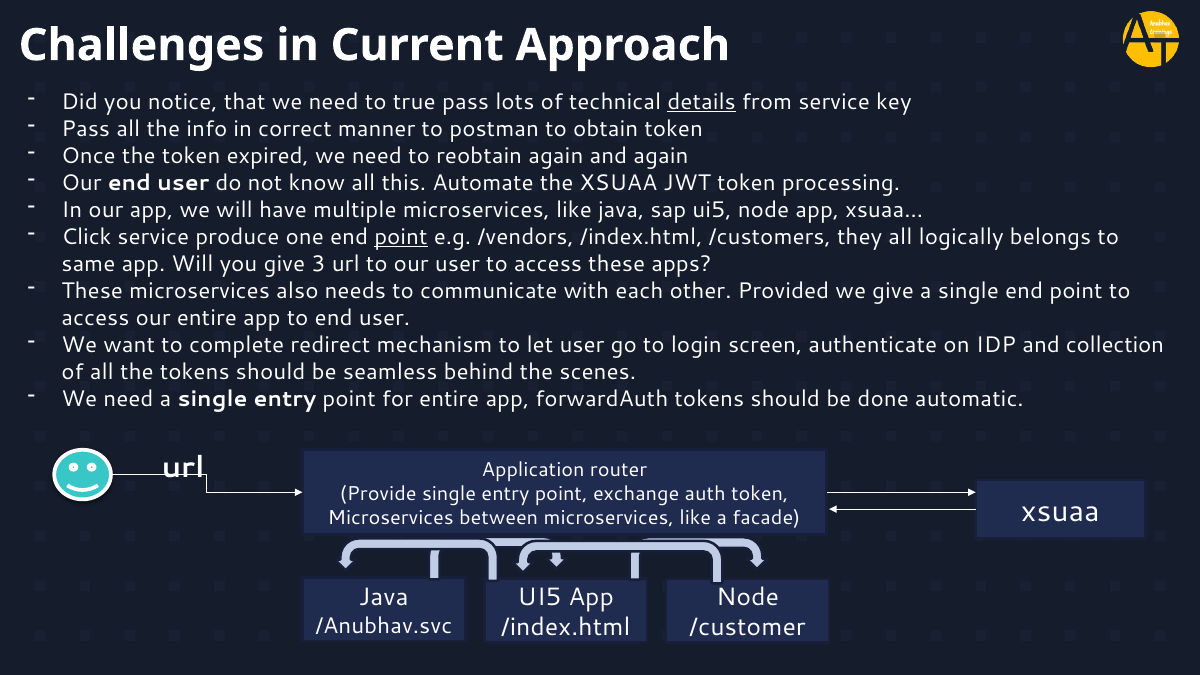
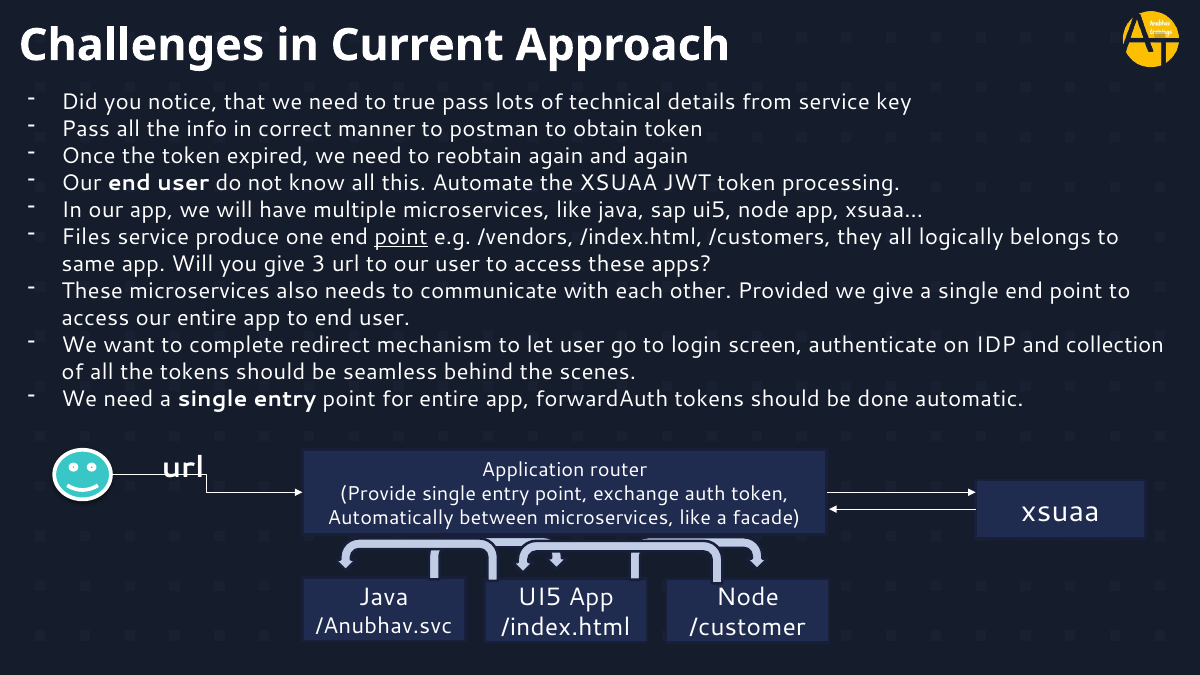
details underline: present -> none
Click: Click -> Files
Microservices at (391, 518): Microservices -> Automatically
